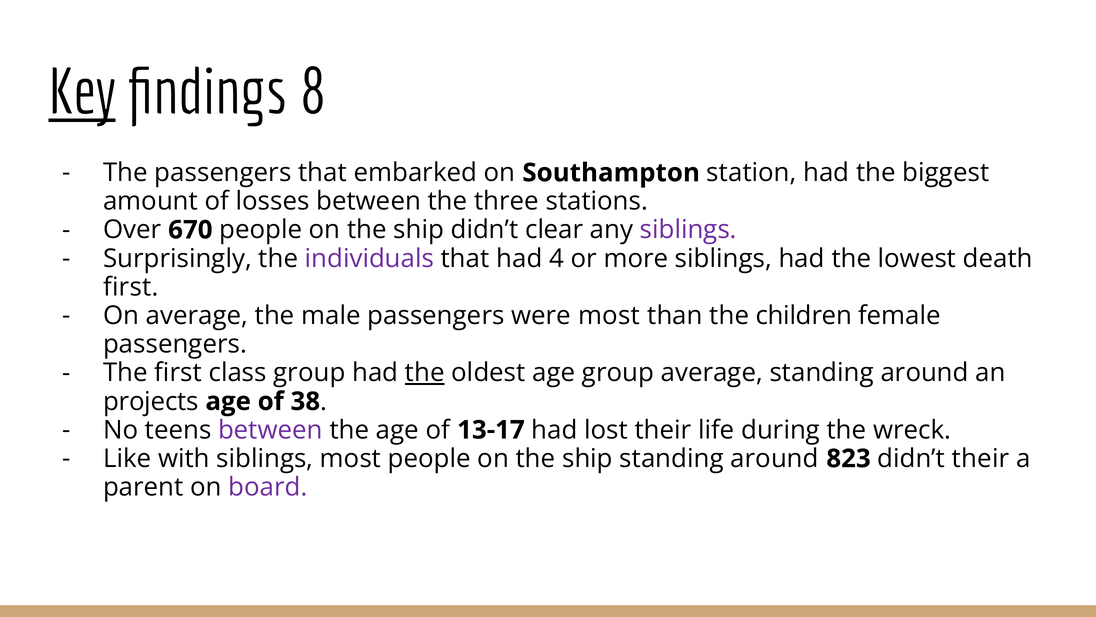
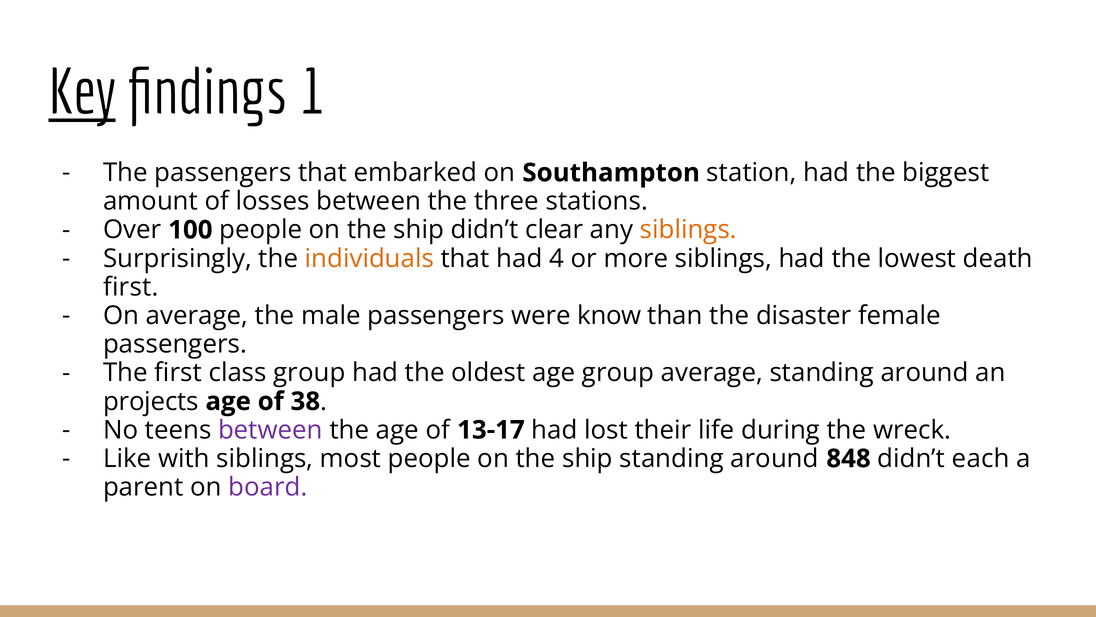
8: 8 -> 1
670: 670 -> 100
siblings at (688, 230) colour: purple -> orange
individuals colour: purple -> orange
were most: most -> know
children: children -> disaster
the at (425, 373) underline: present -> none
823: 823 -> 848
didn’t their: their -> each
